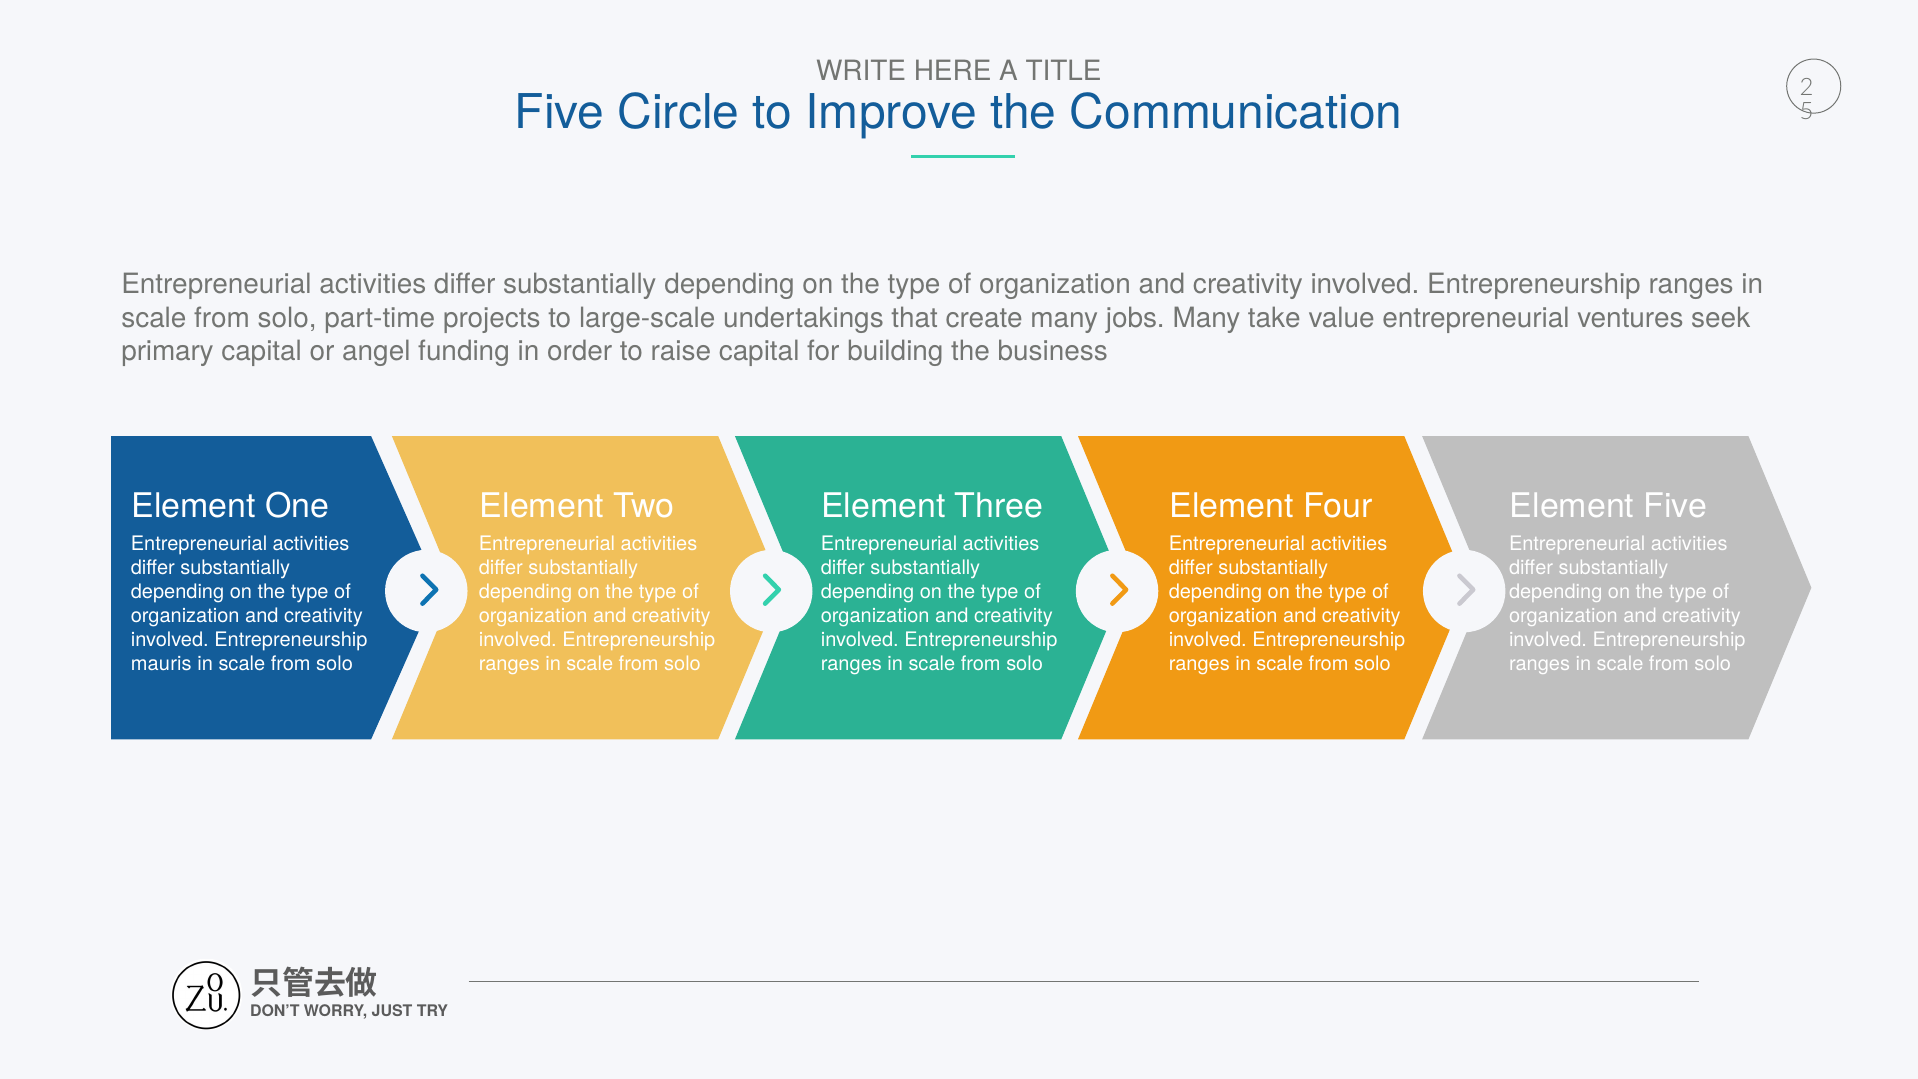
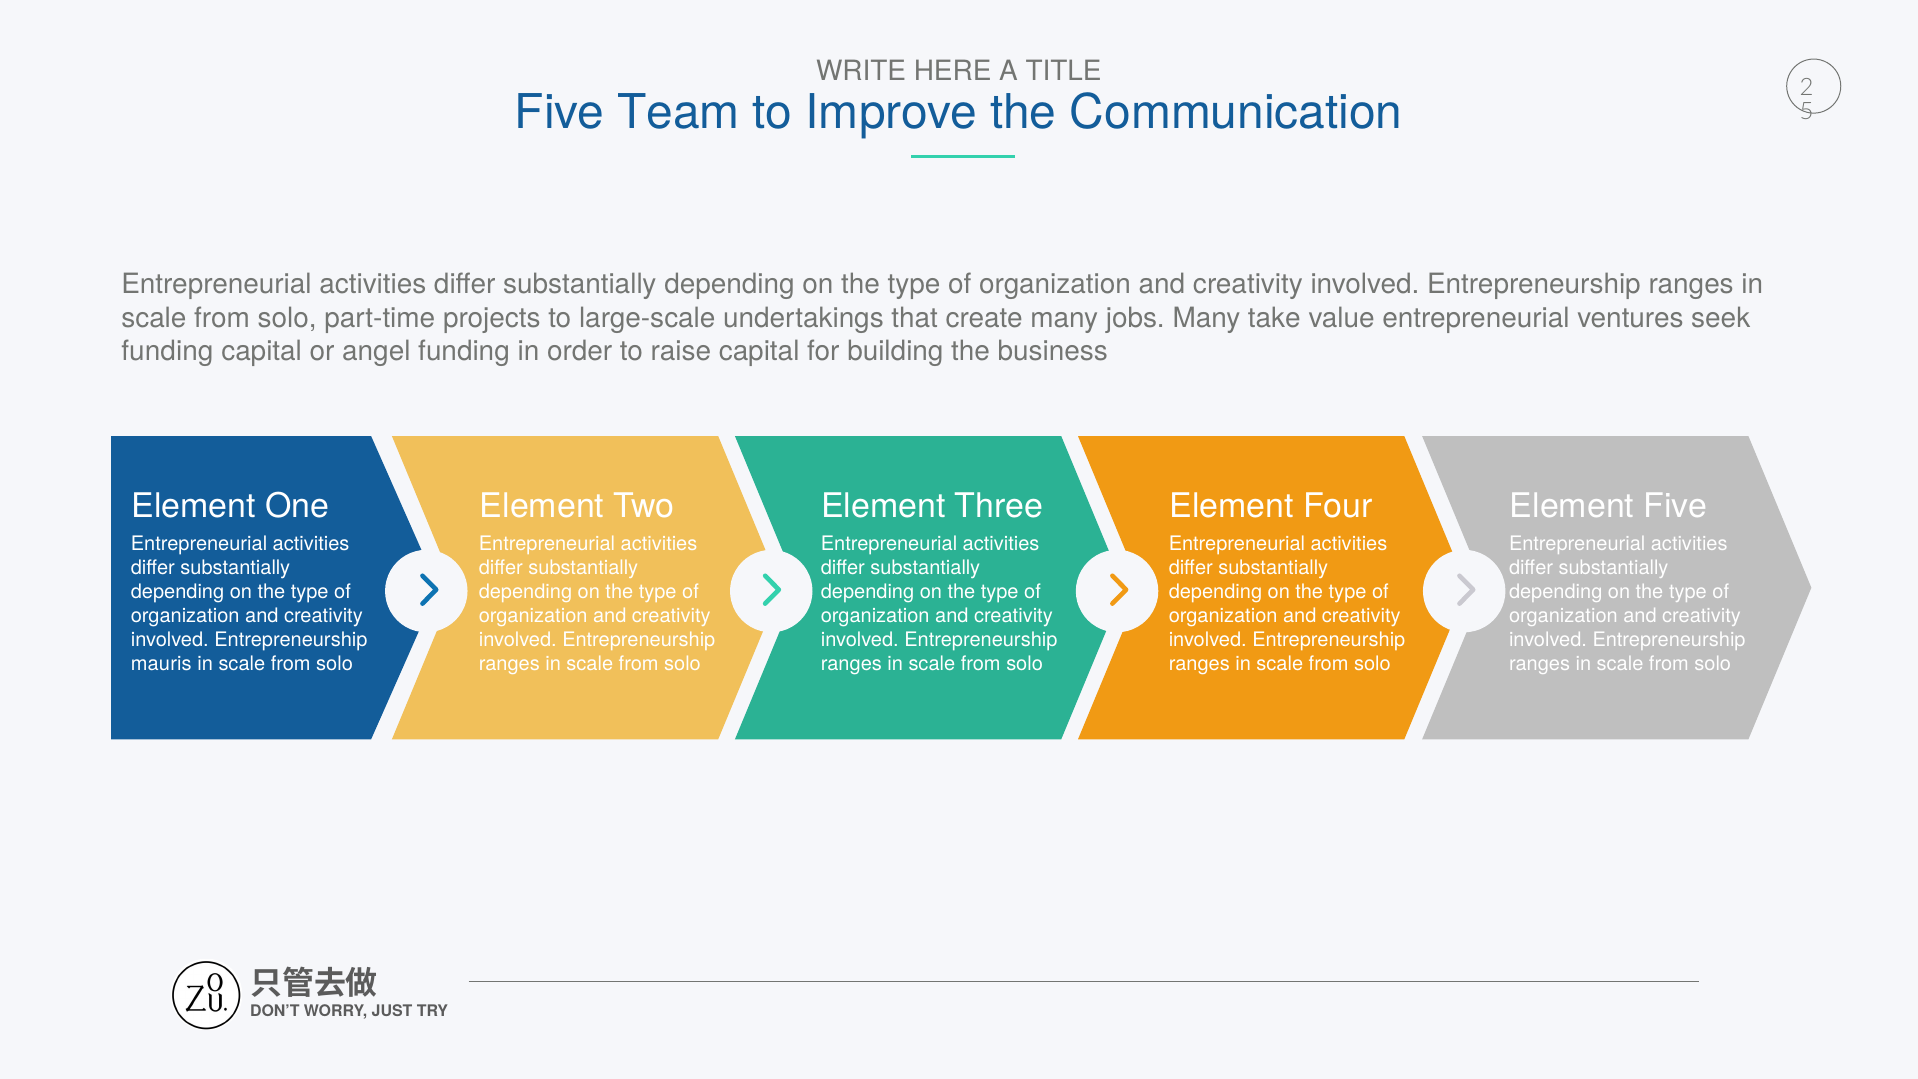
Circle: Circle -> Team
primary at (168, 352): primary -> funding
